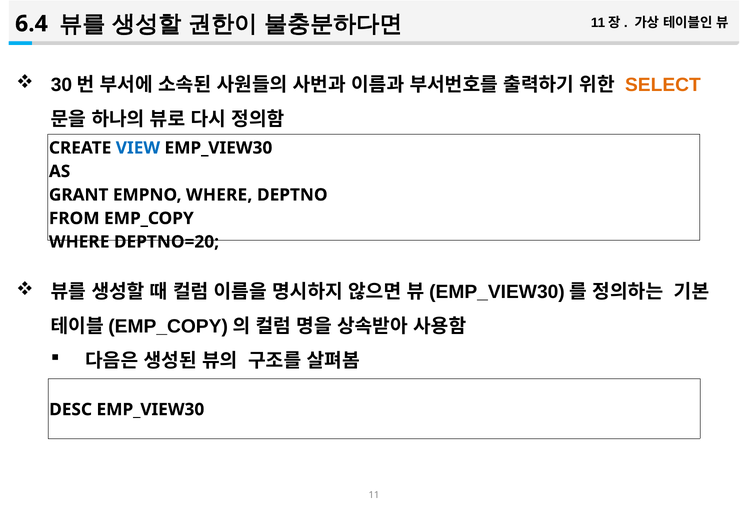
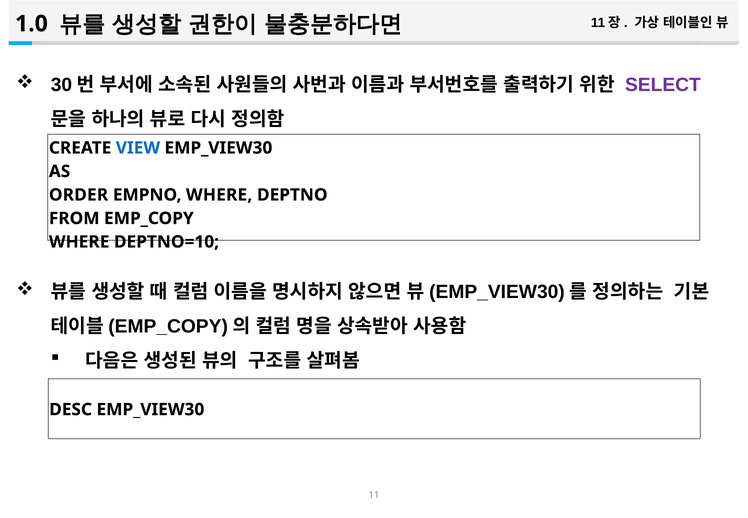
6.4: 6.4 -> 1.0
SELECT colour: orange -> purple
GRANT: GRANT -> ORDER
DEPTNO=20: DEPTNO=20 -> DEPTNO=10
